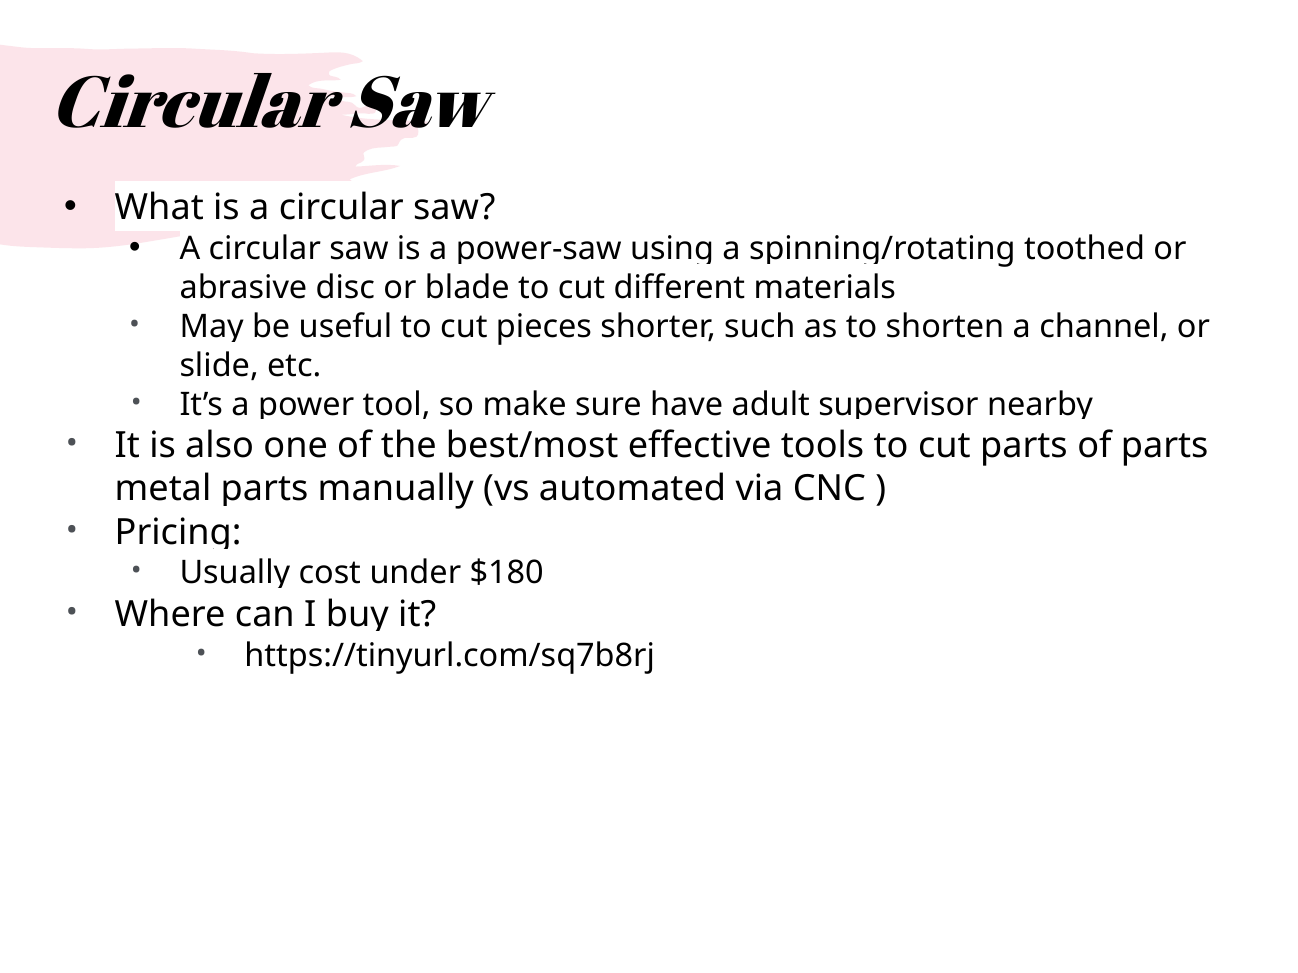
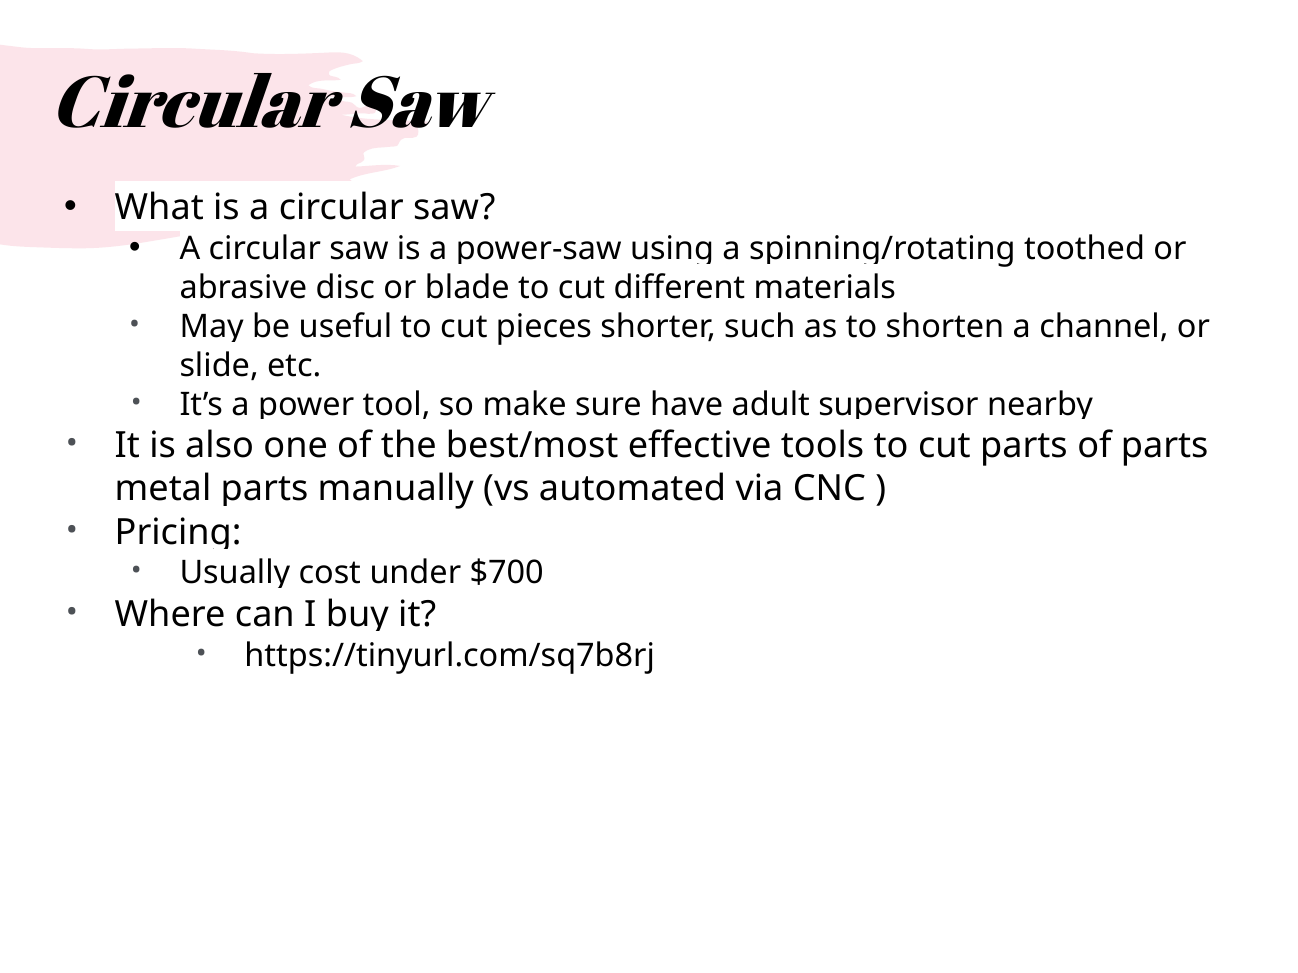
$180: $180 -> $700
